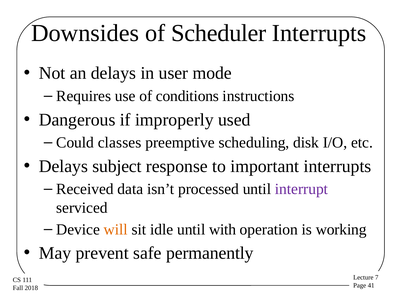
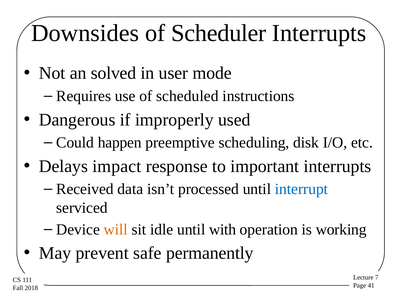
an delays: delays -> solved
conditions: conditions -> scheduled
classes: classes -> happen
subject: subject -> impact
interrupt colour: purple -> blue
